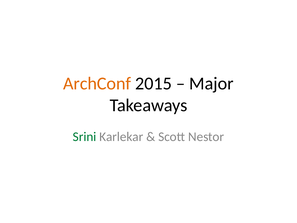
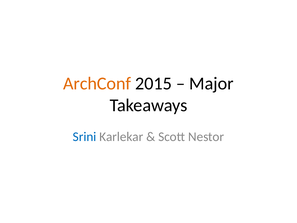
Srini colour: green -> blue
